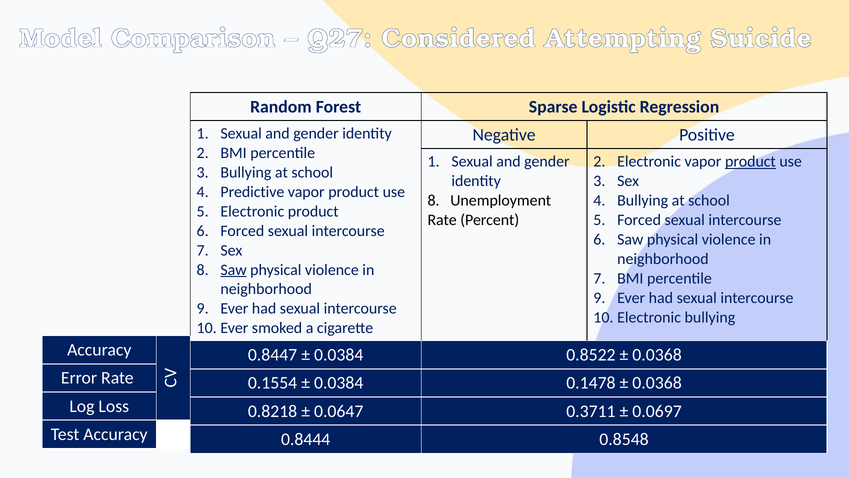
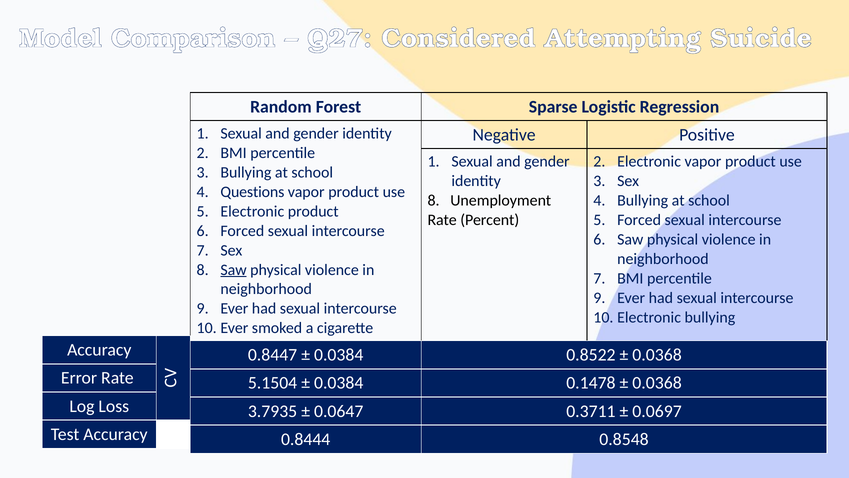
product at (750, 162) underline: present -> none
Predictive: Predictive -> Questions
0.1554: 0.1554 -> 5.1504
0.8218: 0.8218 -> 3.7935
